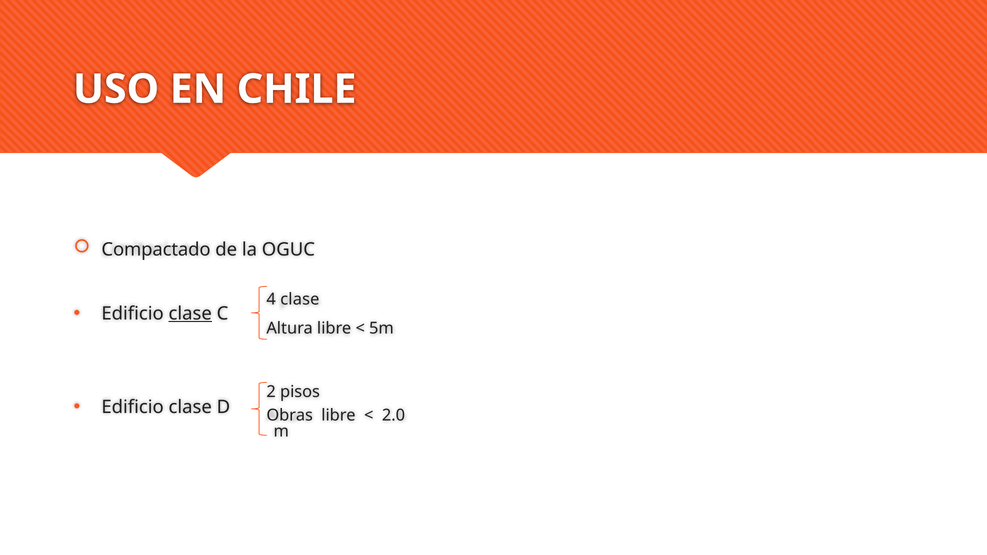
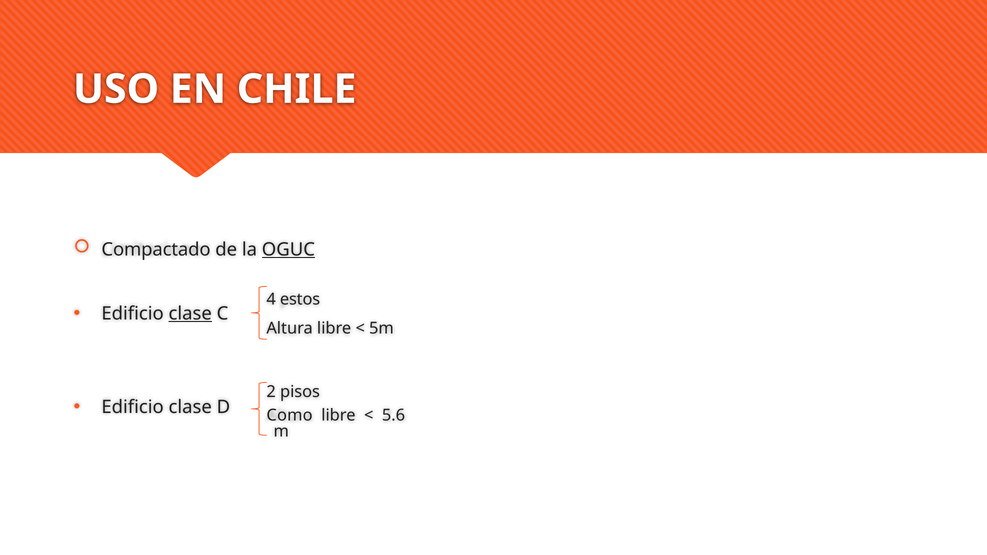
OGUC underline: none -> present
4 clase: clase -> estos
Obras: Obras -> Como
2.0: 2.0 -> 5.6
